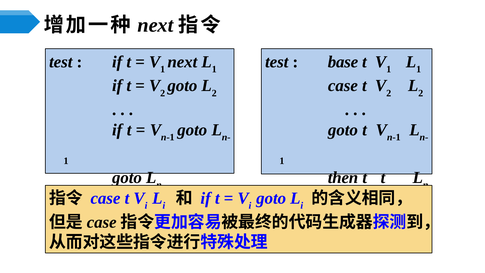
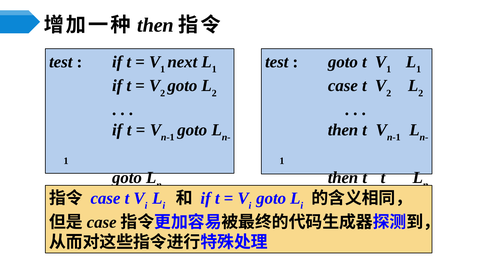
next at (155, 25): next -> then
base at (343, 62): base -> goto
goto at (343, 130): goto -> then
